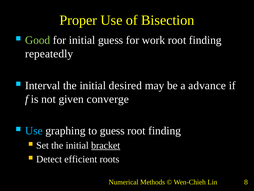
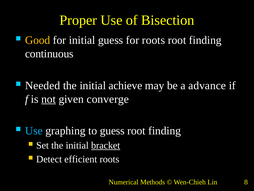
Good colour: light green -> yellow
for work: work -> roots
repeatedly: repeatedly -> continuous
Interval: Interval -> Needed
desired: desired -> achieve
not underline: none -> present
